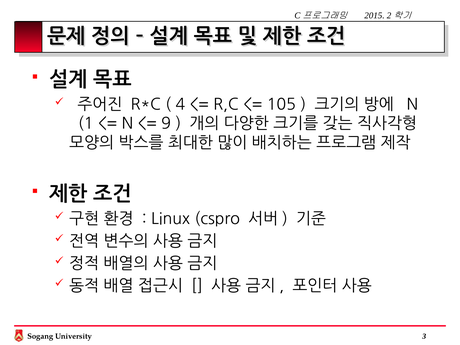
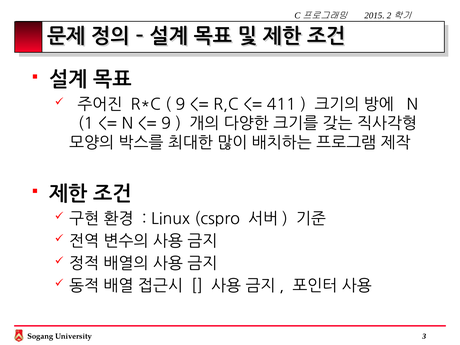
4 at (180, 105): 4 -> 9
105: 105 -> 411
